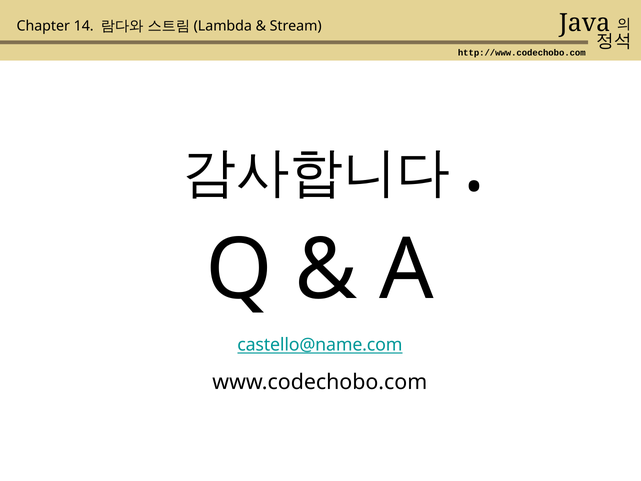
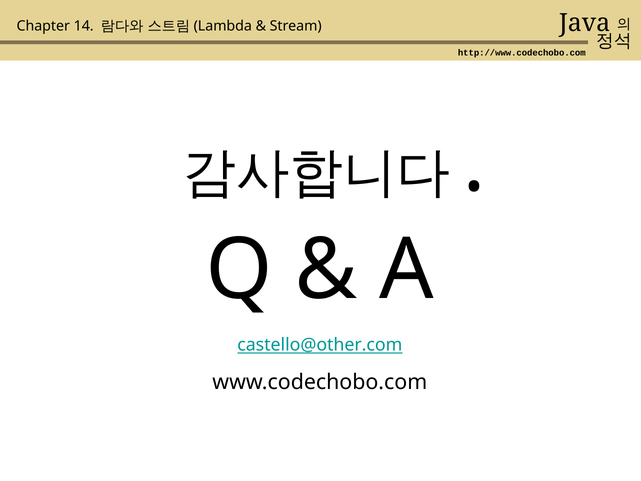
castello@name.com: castello@name.com -> castello@other.com
